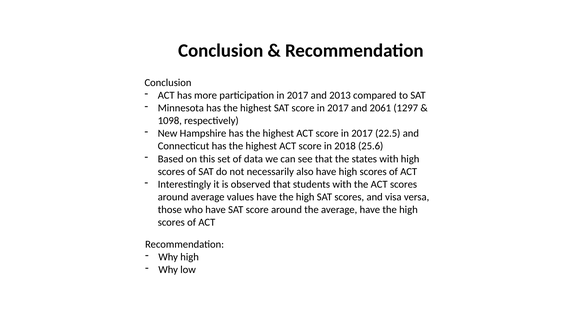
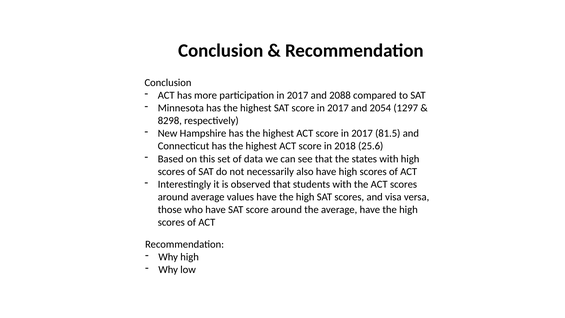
2013: 2013 -> 2088
2061: 2061 -> 2054
1098: 1098 -> 8298
22.5: 22.5 -> 81.5
